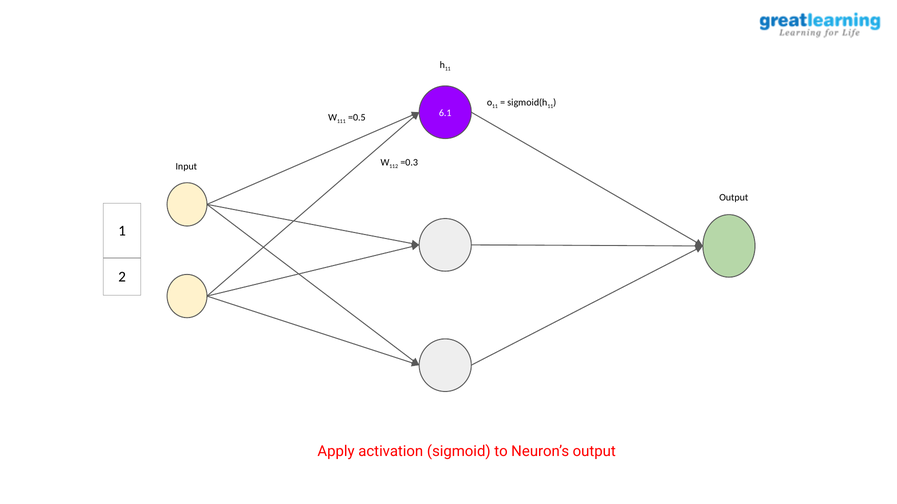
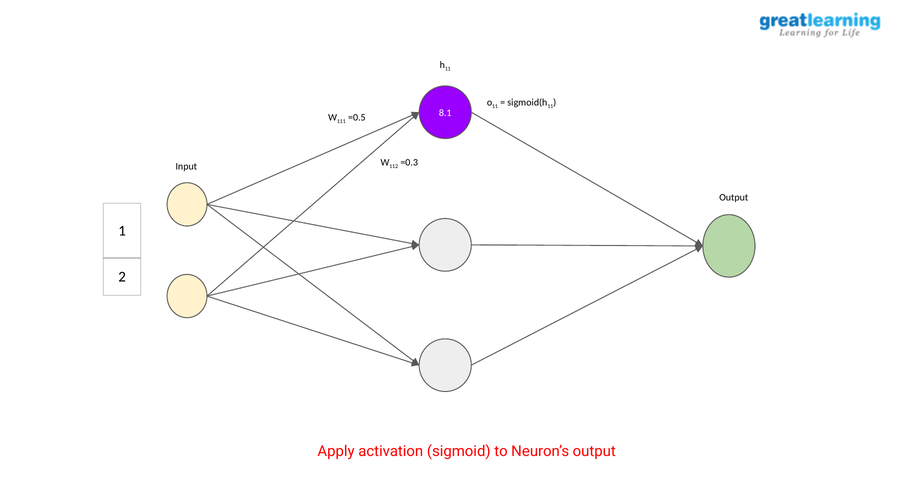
6.1: 6.1 -> 8.1
